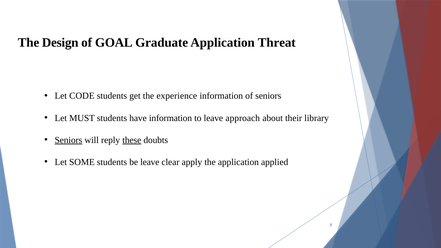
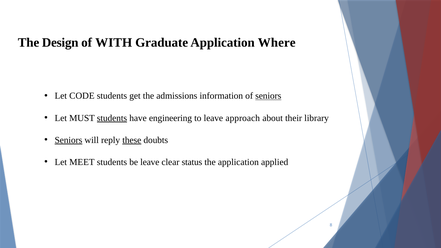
GOAL: GOAL -> WITH
Threat: Threat -> Where
experience: experience -> admissions
seniors at (268, 96) underline: none -> present
students at (112, 118) underline: none -> present
have information: information -> engineering
SOME: SOME -> MEET
apply: apply -> status
